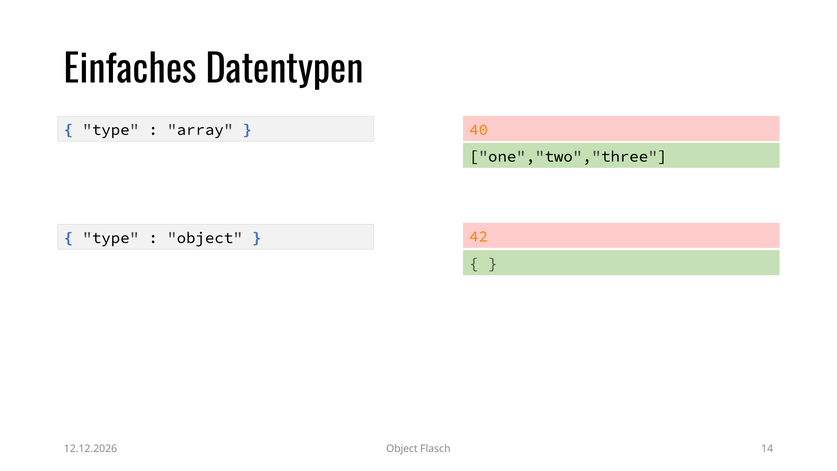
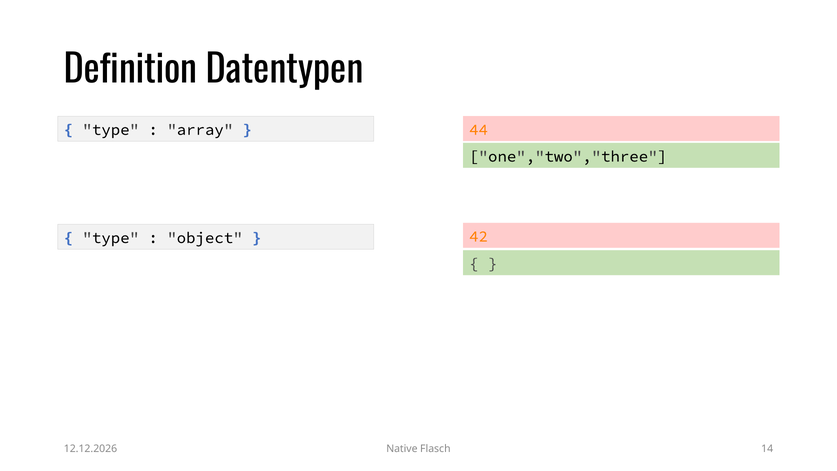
Einfaches: Einfaches -> Definition
40: 40 -> 44
Object at (402, 449): Object -> Native
